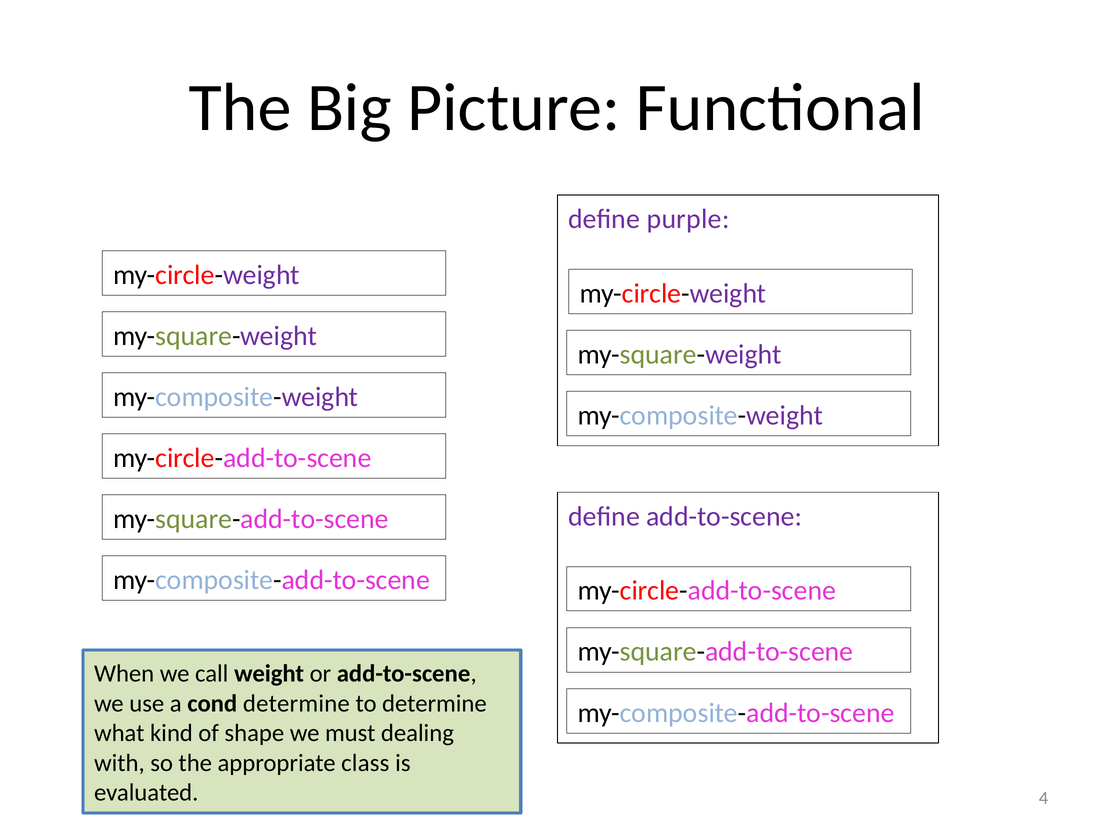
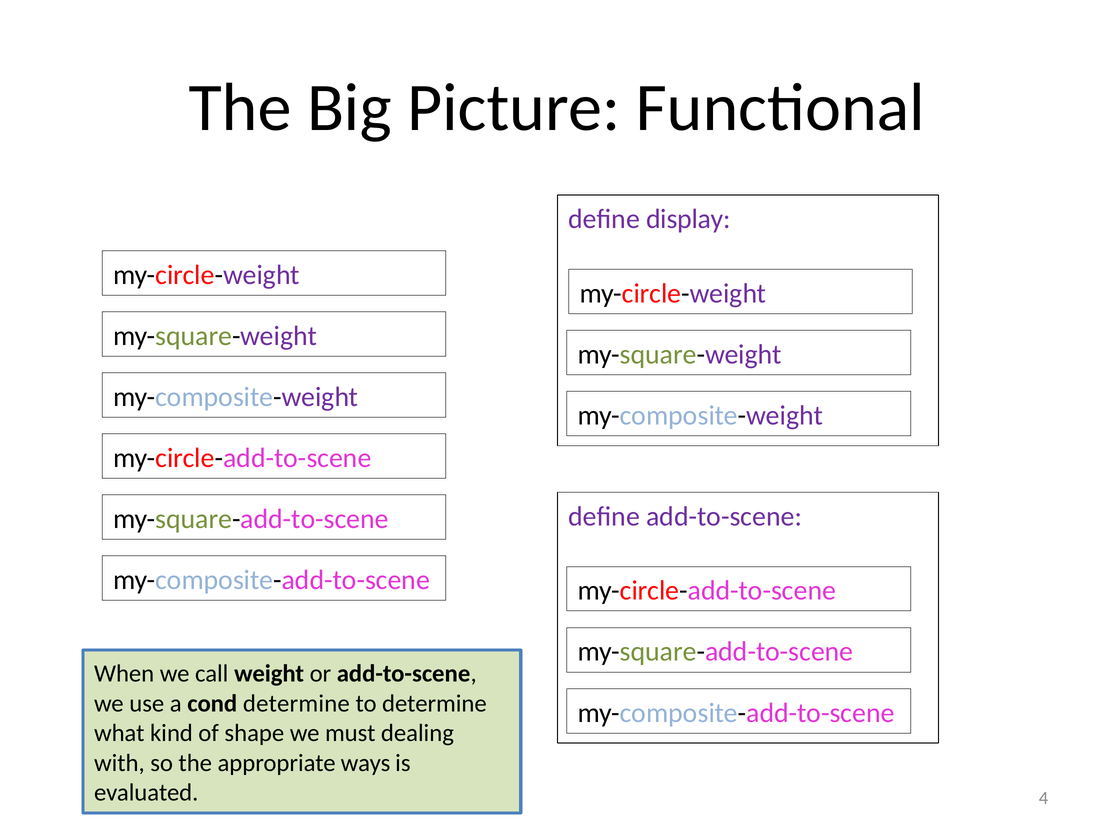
purple: purple -> display
class: class -> ways
